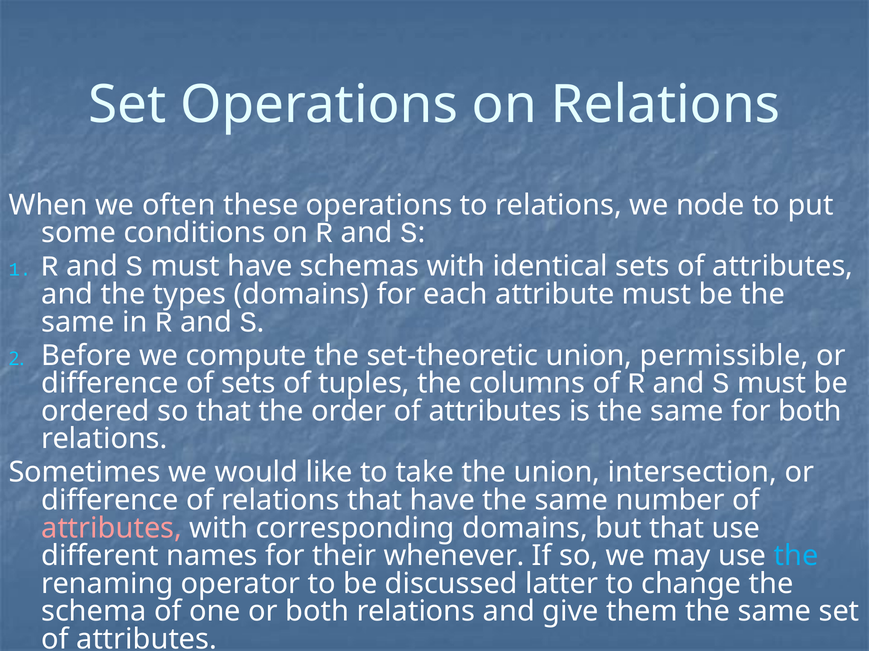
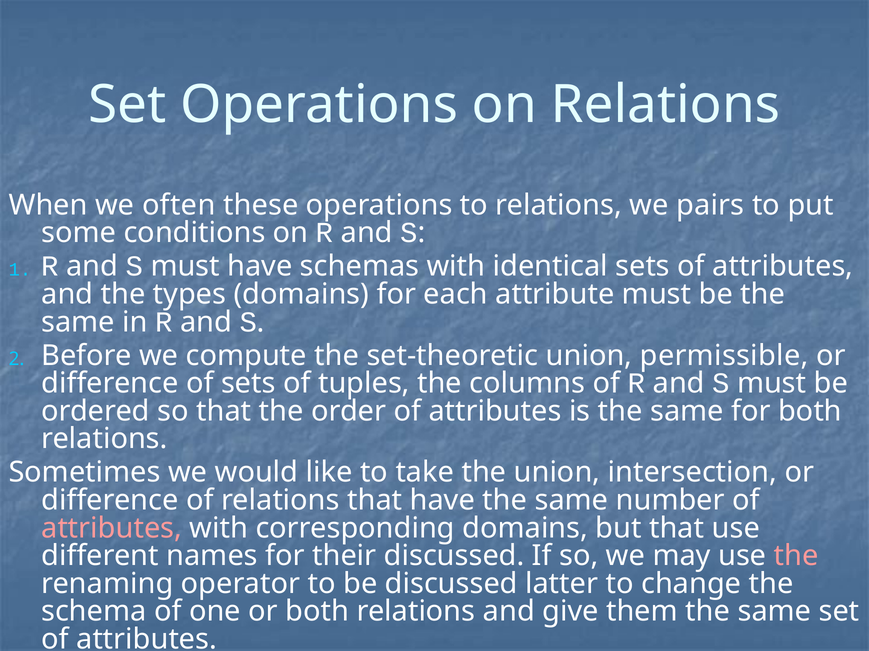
node: node -> pairs
their whenever: whenever -> discussed
the at (796, 556) colour: light blue -> pink
